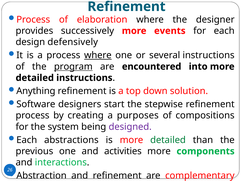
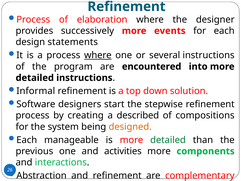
defensively: defensively -> statements
program underline: present -> none
Anything: Anything -> Informal
purposes: purposes -> described
designed colour: purple -> orange
abstractions: abstractions -> manageable
